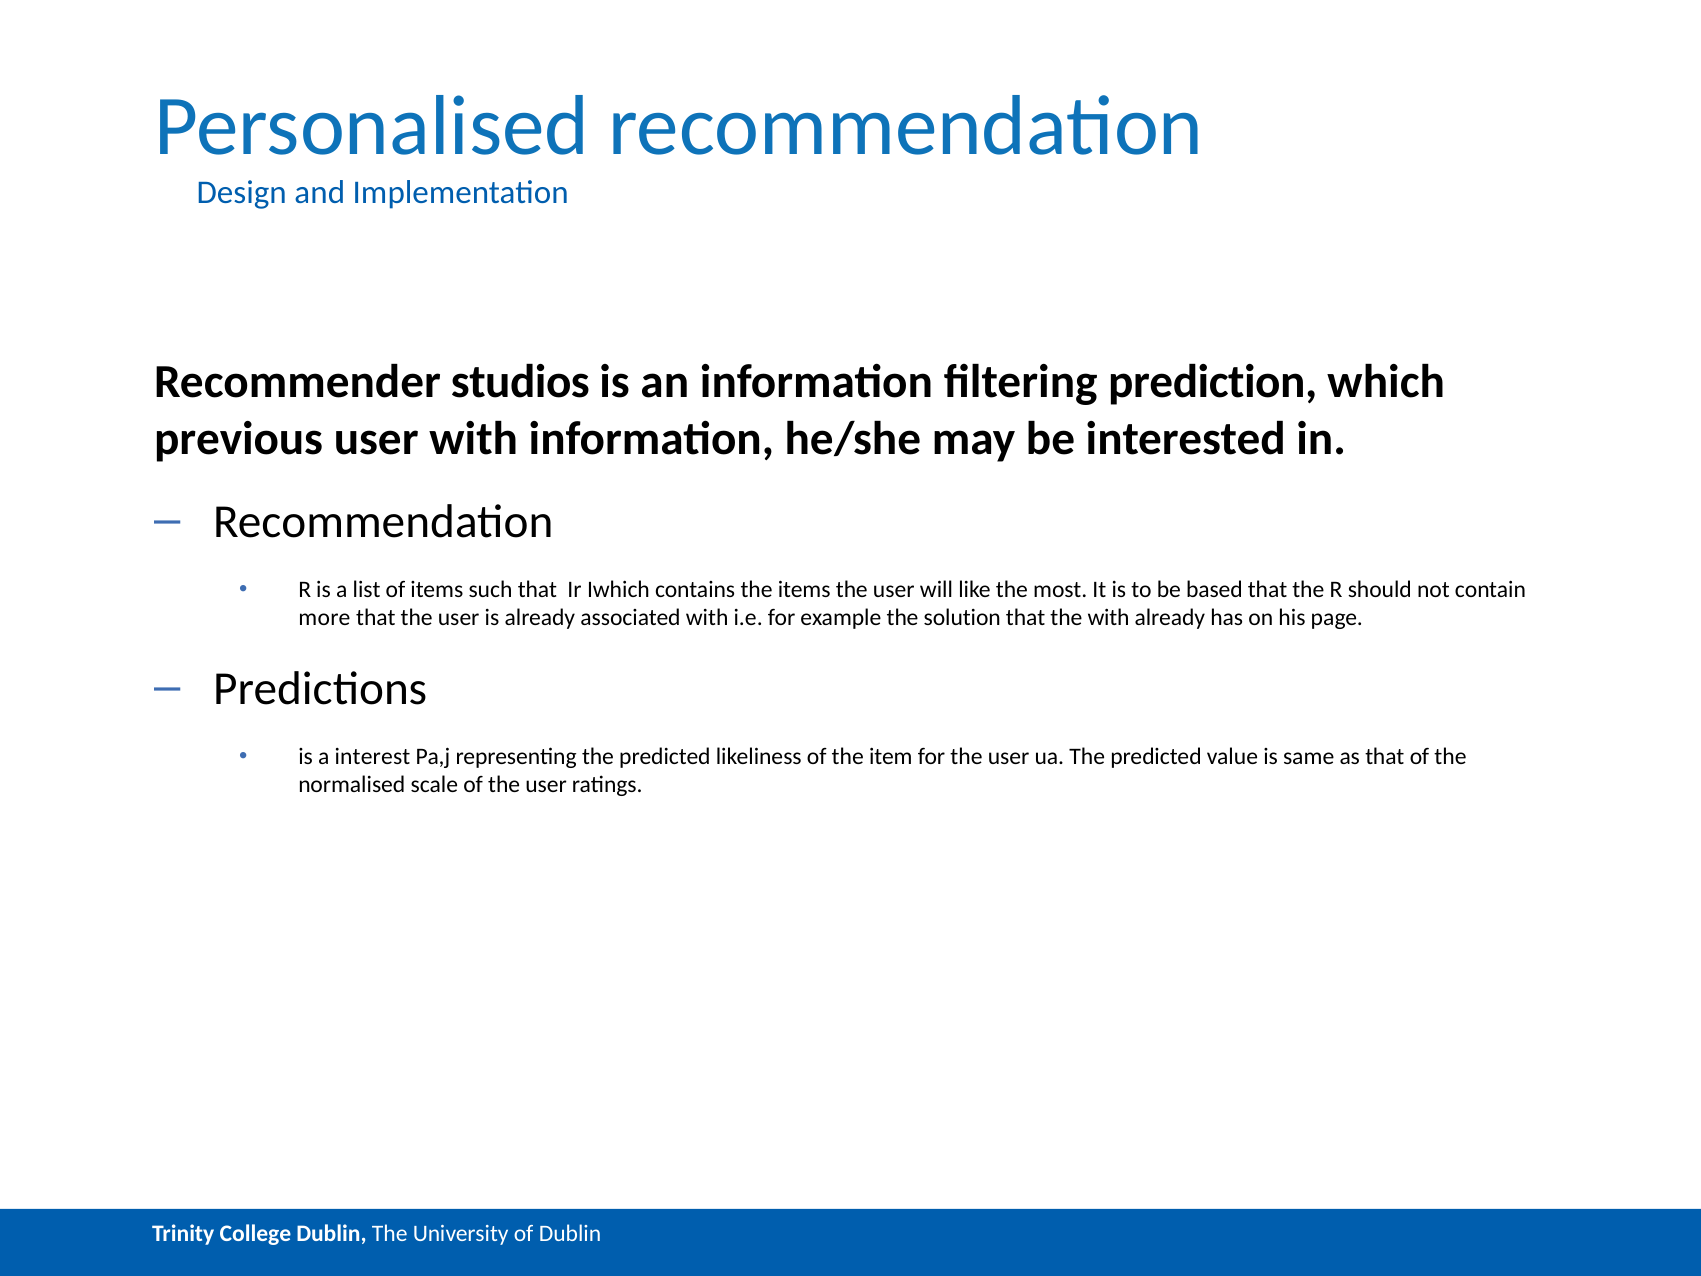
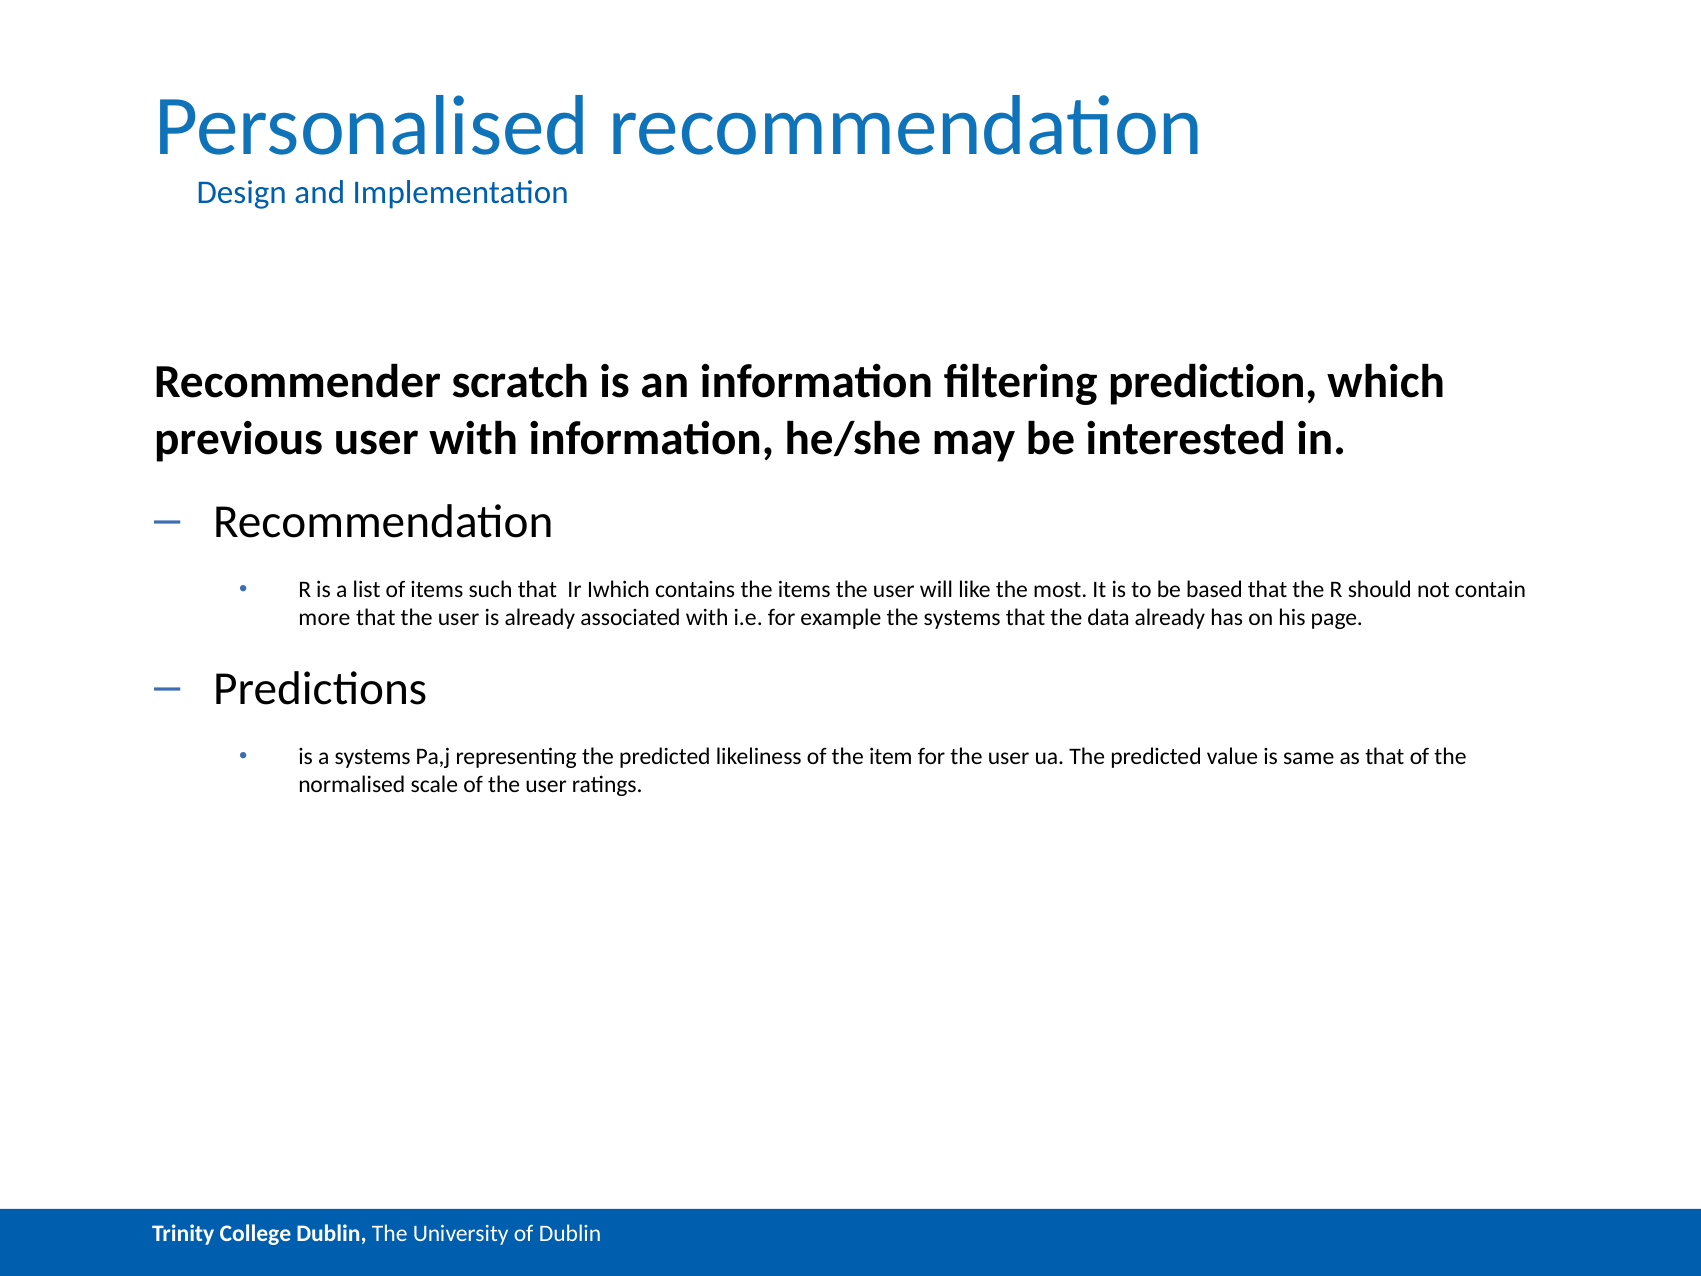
studios: studios -> scratch
the solution: solution -> systems
the with: with -> data
a interest: interest -> systems
